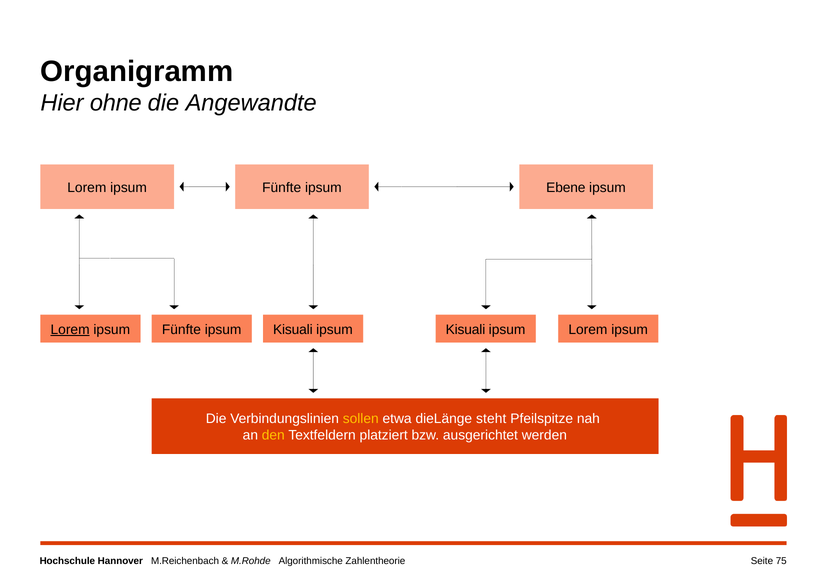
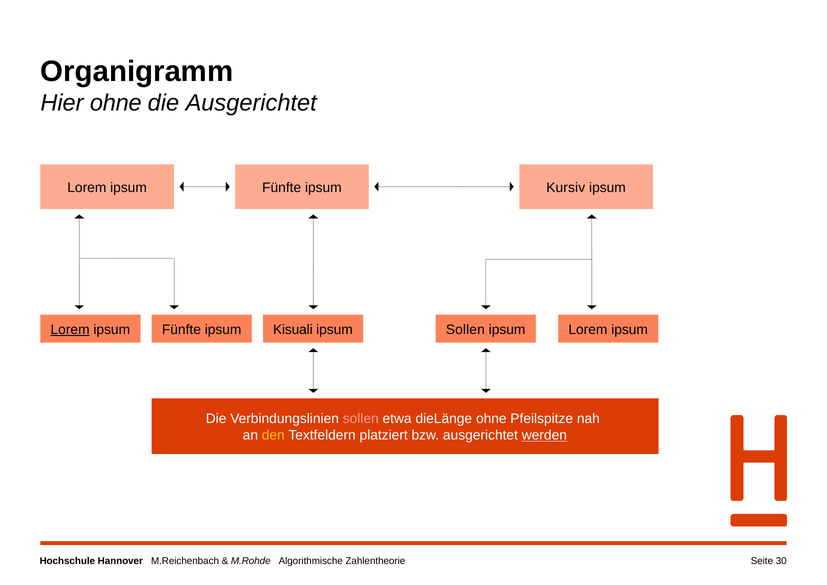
die Angewandte: Angewandte -> Ausgerichtet
Ebene: Ebene -> Kursiv
Kisuali at (465, 330): Kisuali -> Sollen
sollen at (361, 419) colour: yellow -> pink
dieLänge steht: steht -> ohne
werden underline: none -> present
75: 75 -> 30
